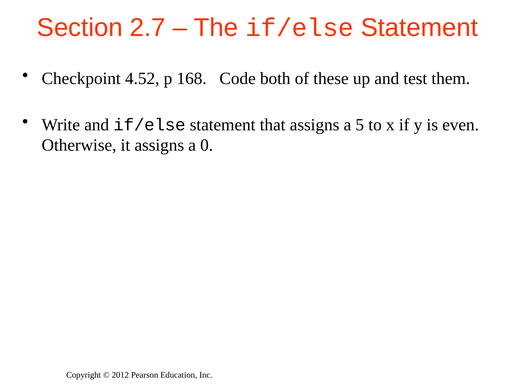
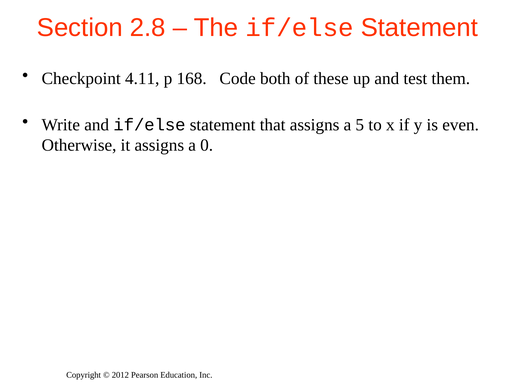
2.7: 2.7 -> 2.8
4.52: 4.52 -> 4.11
